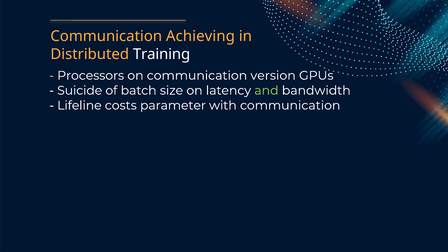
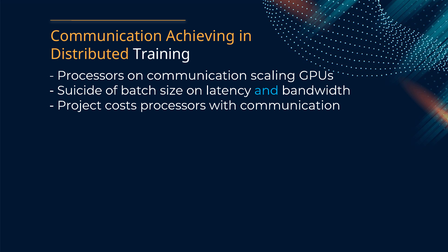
version: version -> scaling
and colour: light green -> light blue
Lifeline: Lifeline -> Project
costs parameter: parameter -> processors
